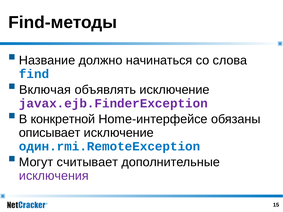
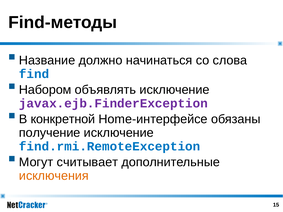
Включая: Включая -> Набором
описывает: описывает -> получение
один.rmi.RemoteException: один.rmi.RemoteException -> find.rmi.RemoteException
исключения colour: purple -> orange
